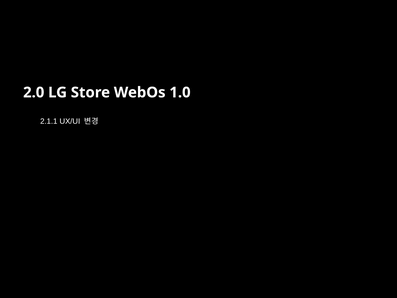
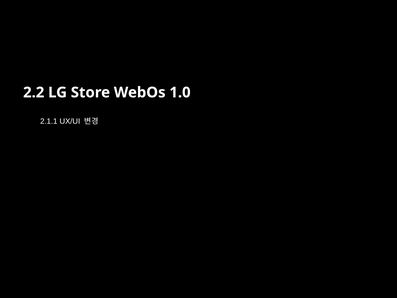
2.0: 2.0 -> 2.2
